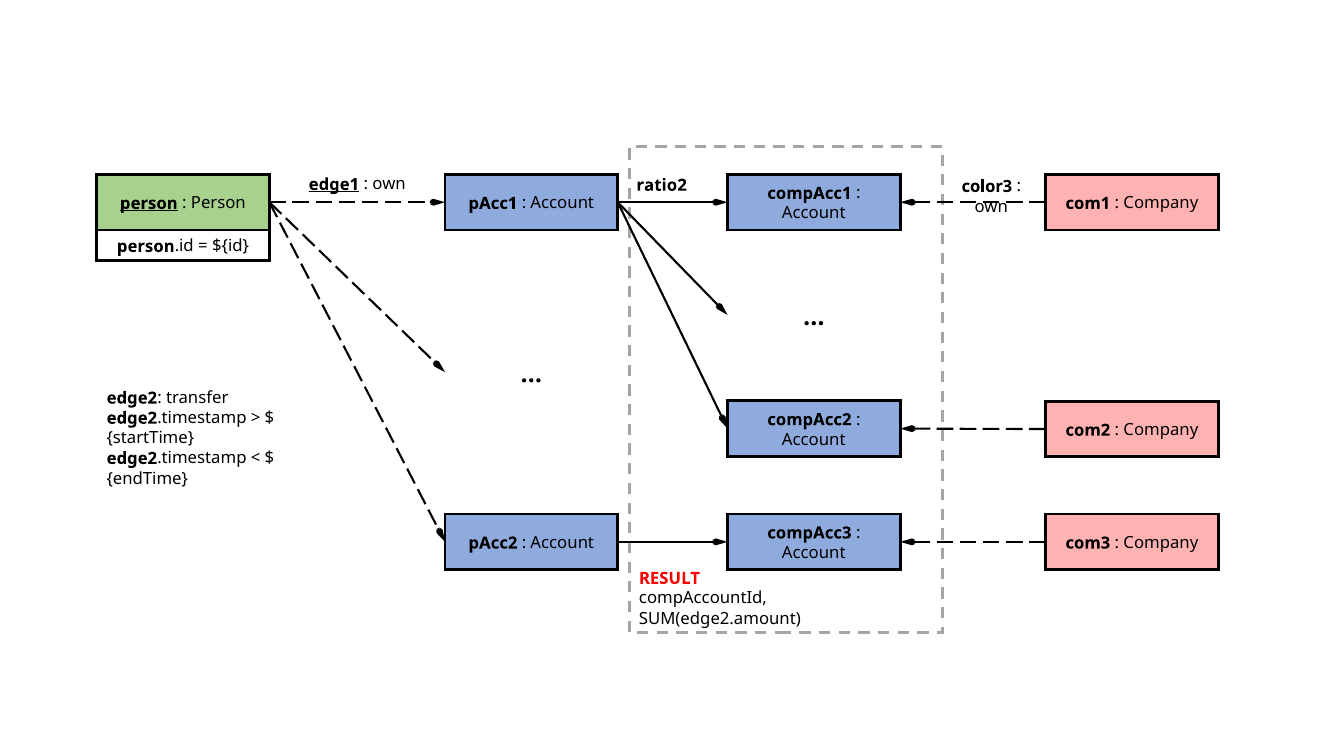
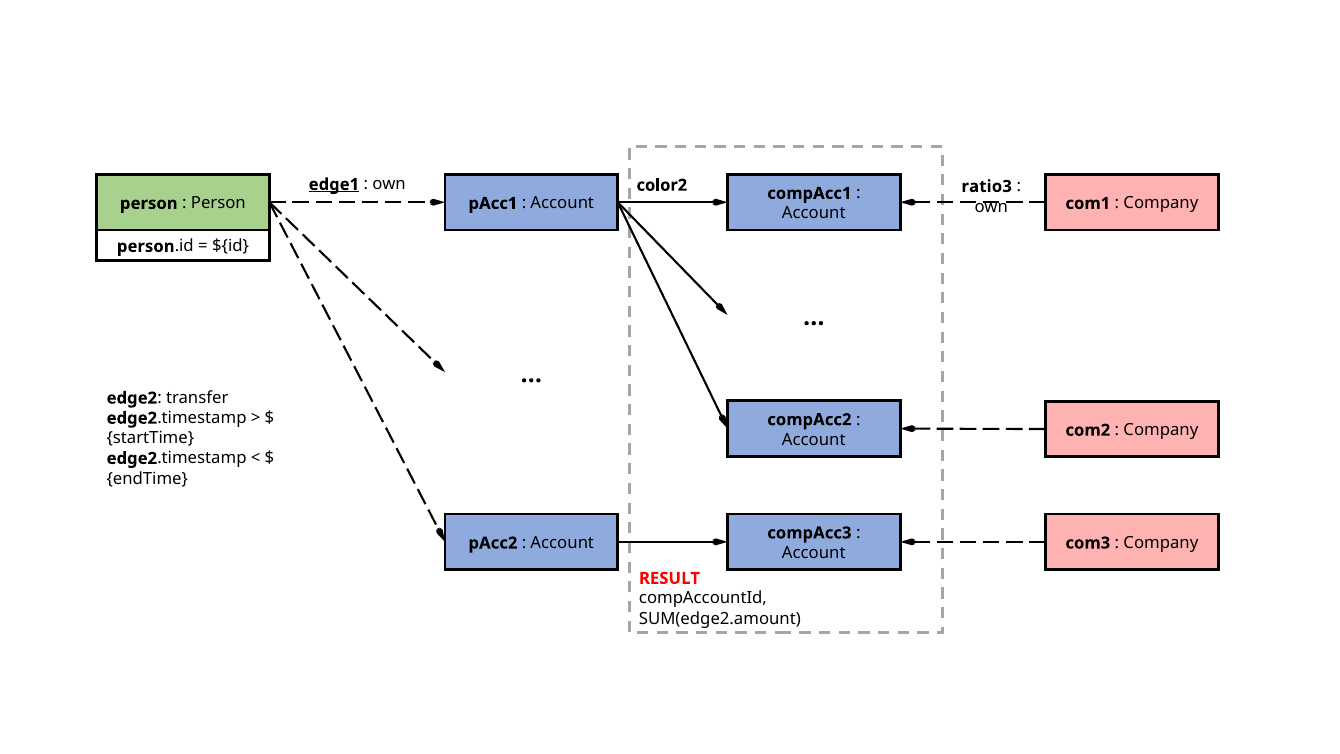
color3: color3 -> ratio3
ratio2: ratio2 -> color2
person at (149, 203) underline: present -> none
